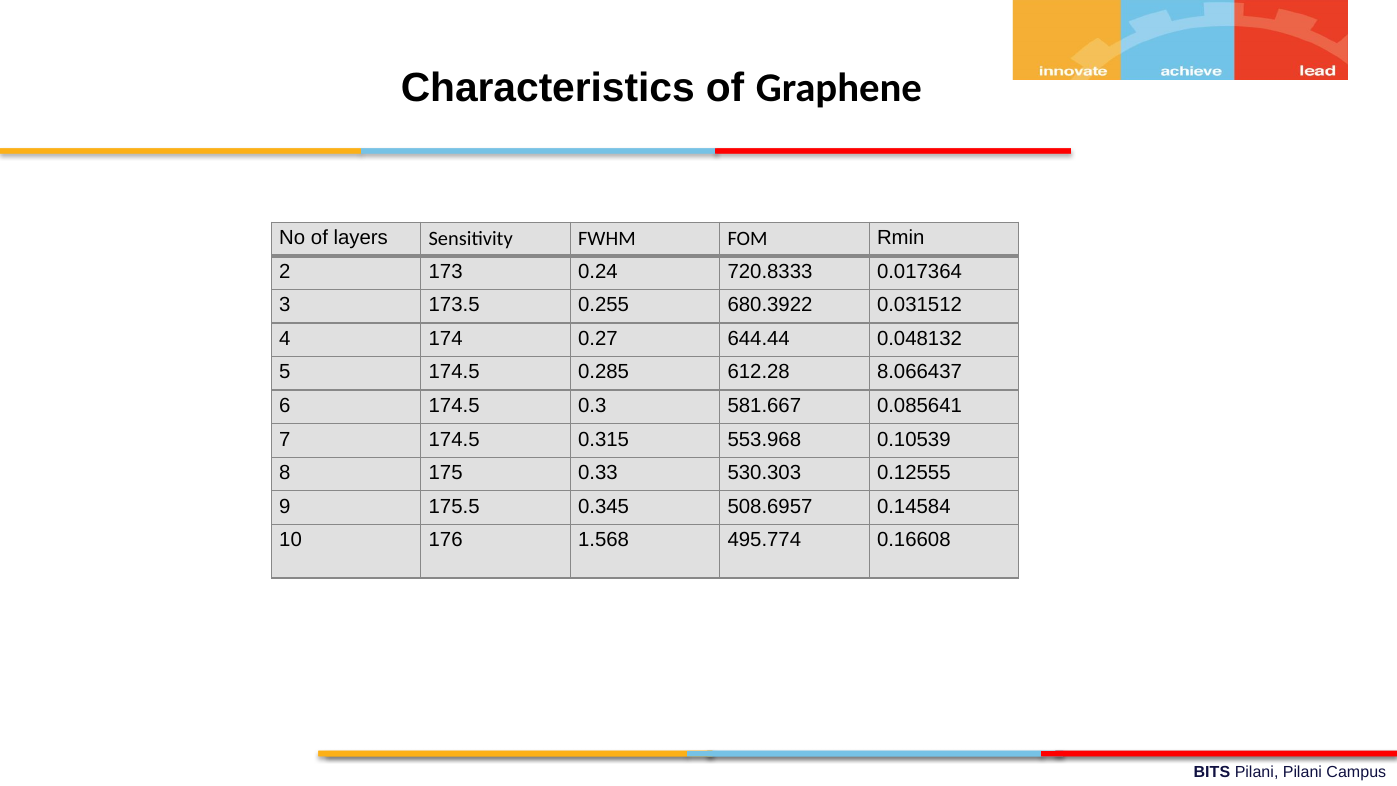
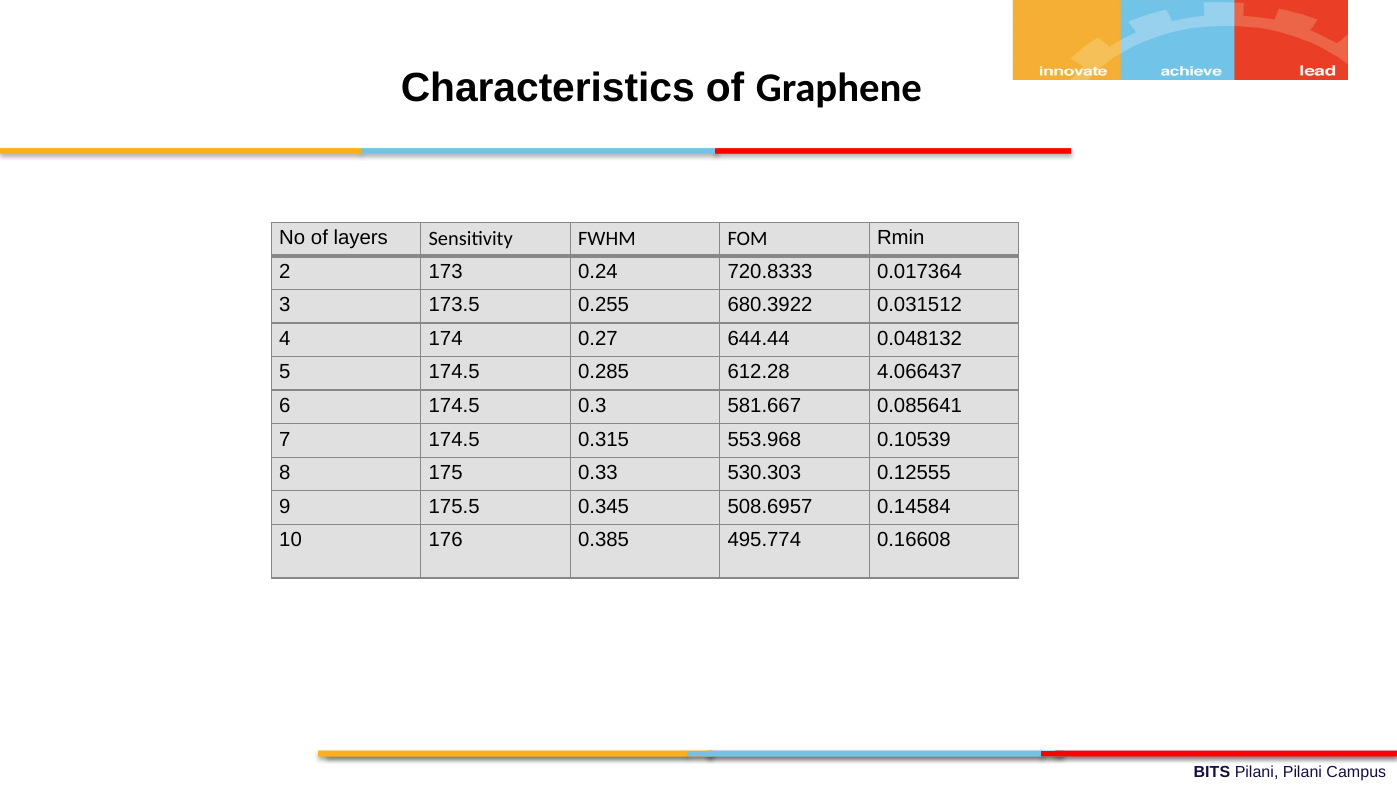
8.066437: 8.066437 -> 4.066437
1.568: 1.568 -> 0.385
